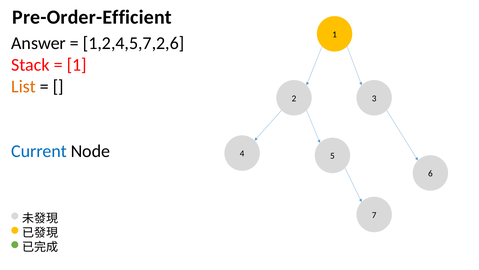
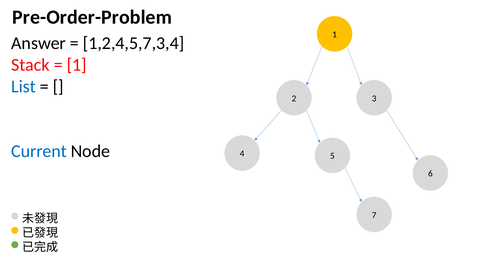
Pre-Order-Efficient: Pre-Order-Efficient -> Pre-Order-Problem
1,2,4,5,7,2,6: 1,2,4,5,7,2,6 -> 1,2,4,5,7,3,4
List colour: orange -> blue
